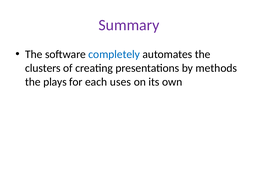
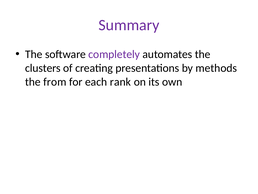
completely colour: blue -> purple
plays: plays -> from
uses: uses -> rank
